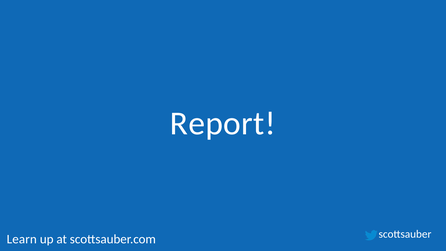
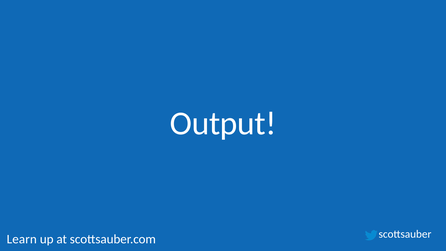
Report: Report -> Output
